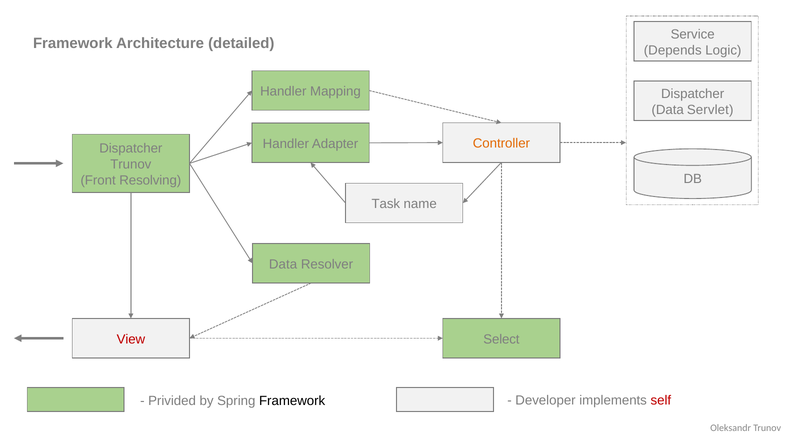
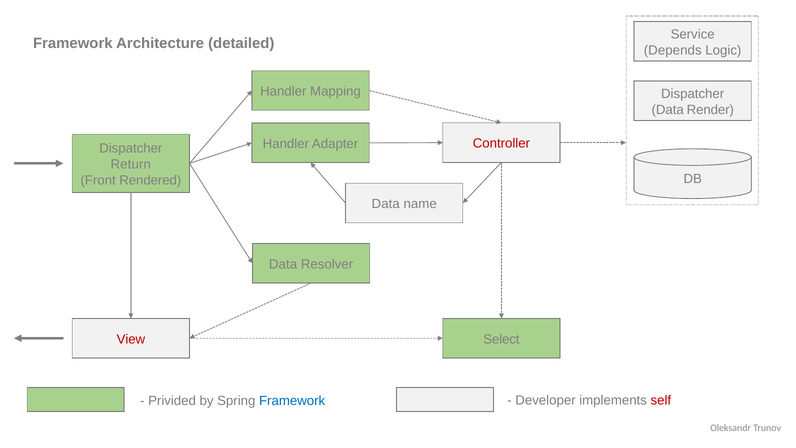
Servlet: Servlet -> Render
Controller colour: orange -> red
Trunov at (131, 164): Trunov -> Return
Resolving: Resolving -> Rendered
Task at (386, 204): Task -> Data
Framework at (292, 401) colour: black -> blue
